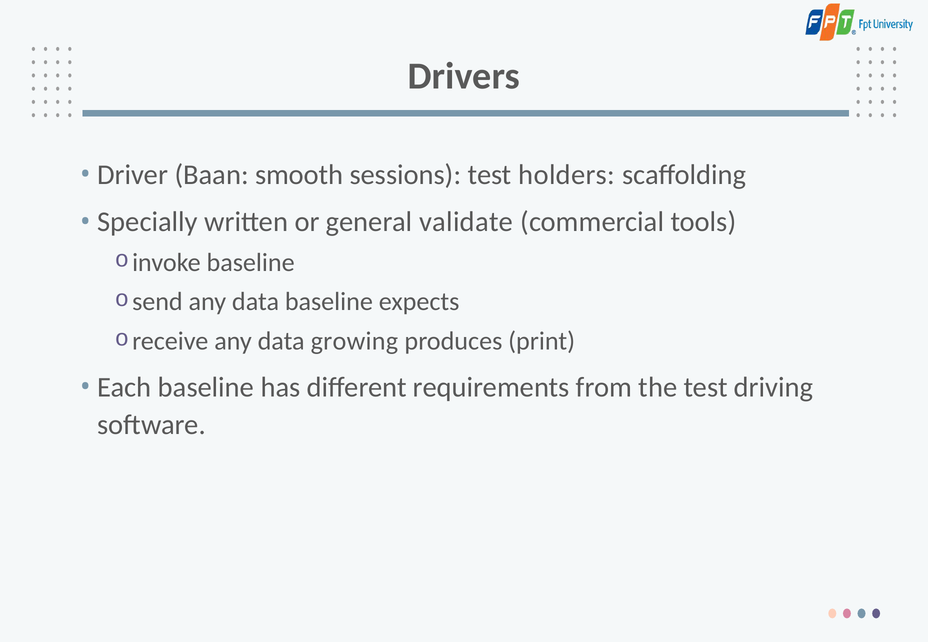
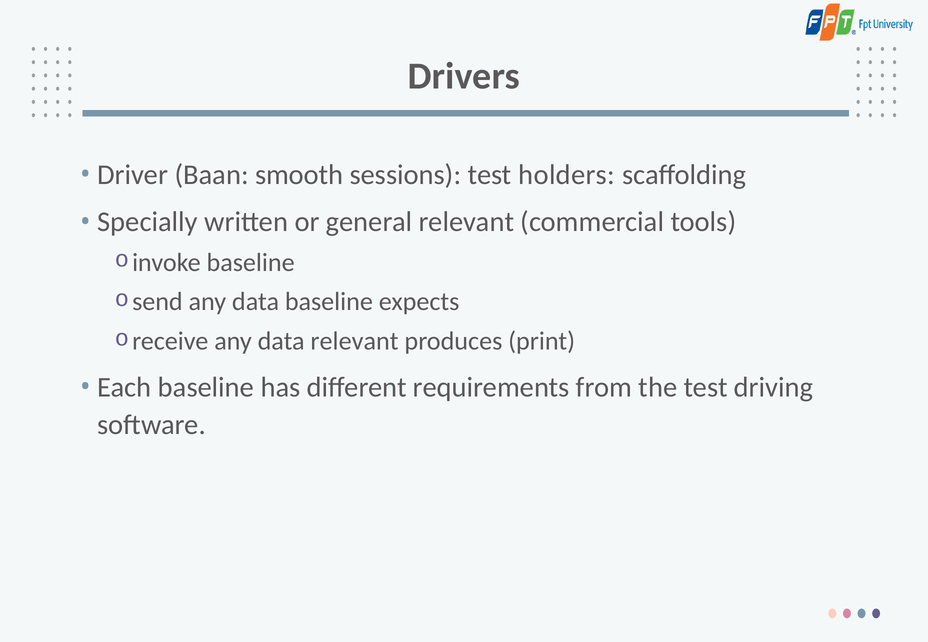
general validate: validate -> relevant
data growing: growing -> relevant
